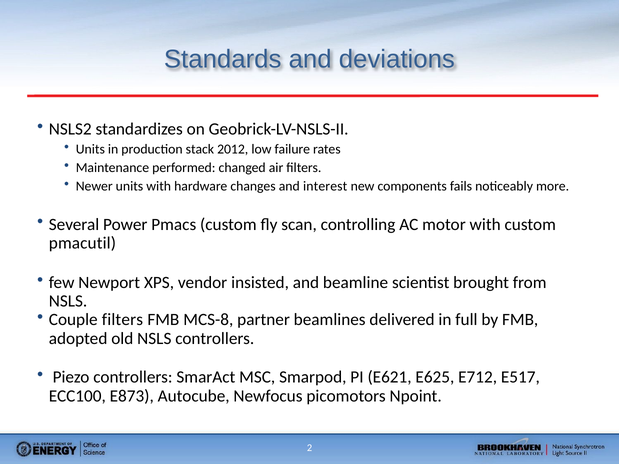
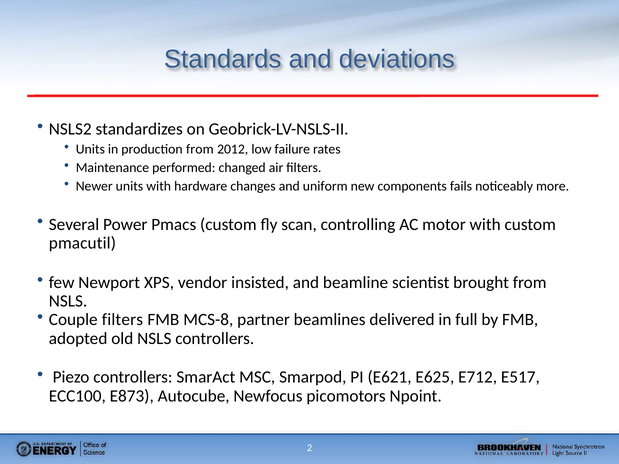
production stack: stack -> from
interest: interest -> uniform
